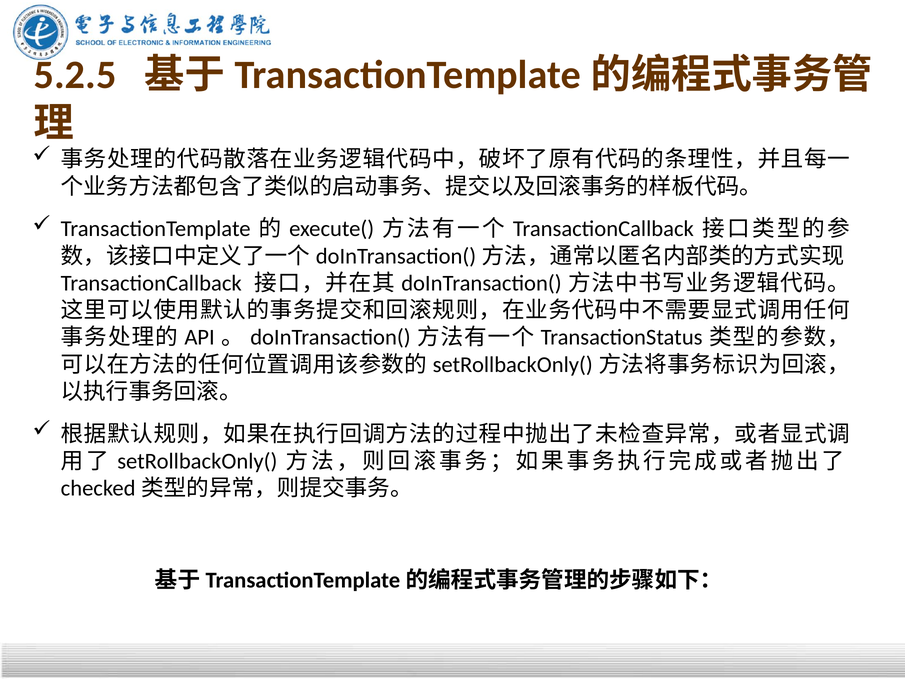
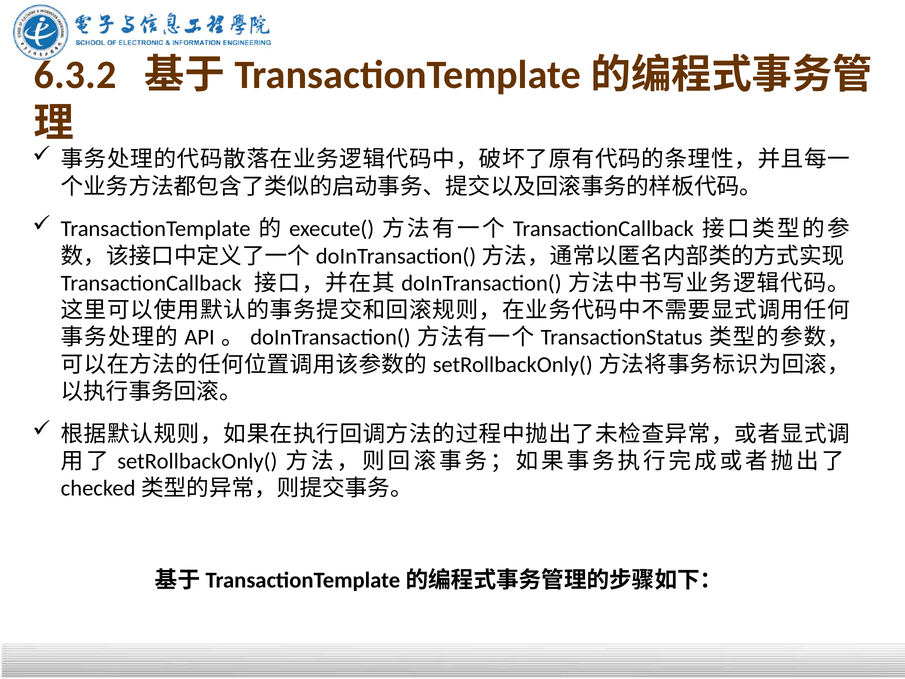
5.2.5: 5.2.5 -> 6.3.2
